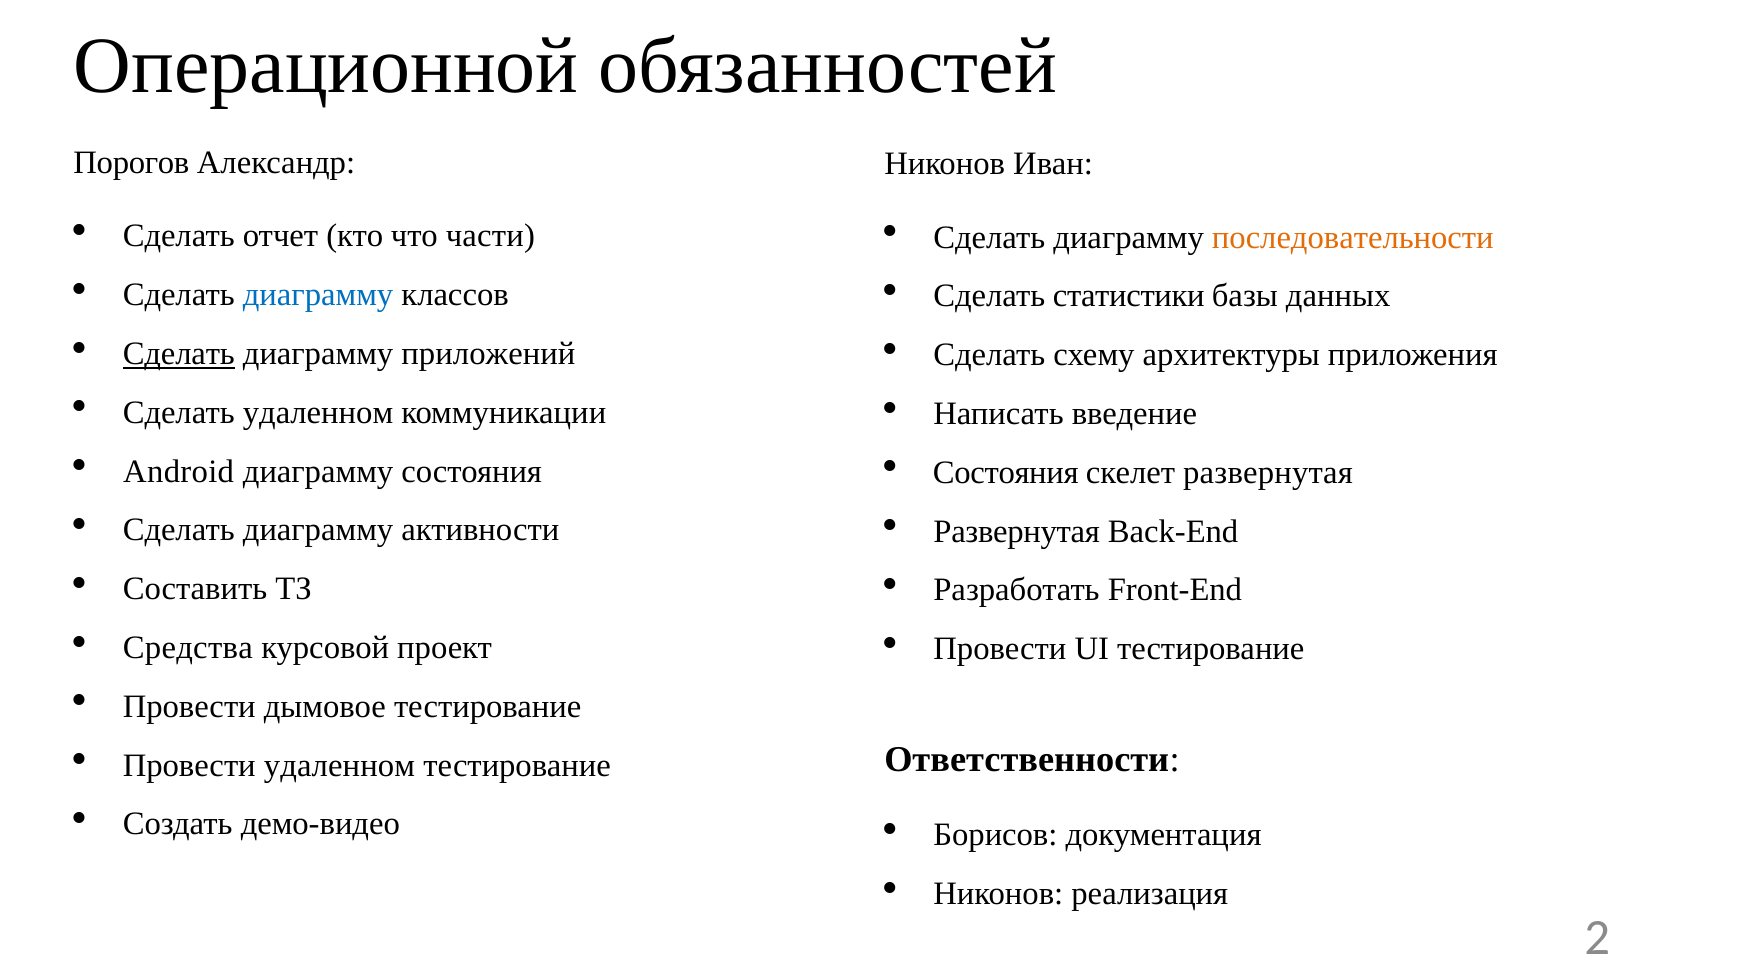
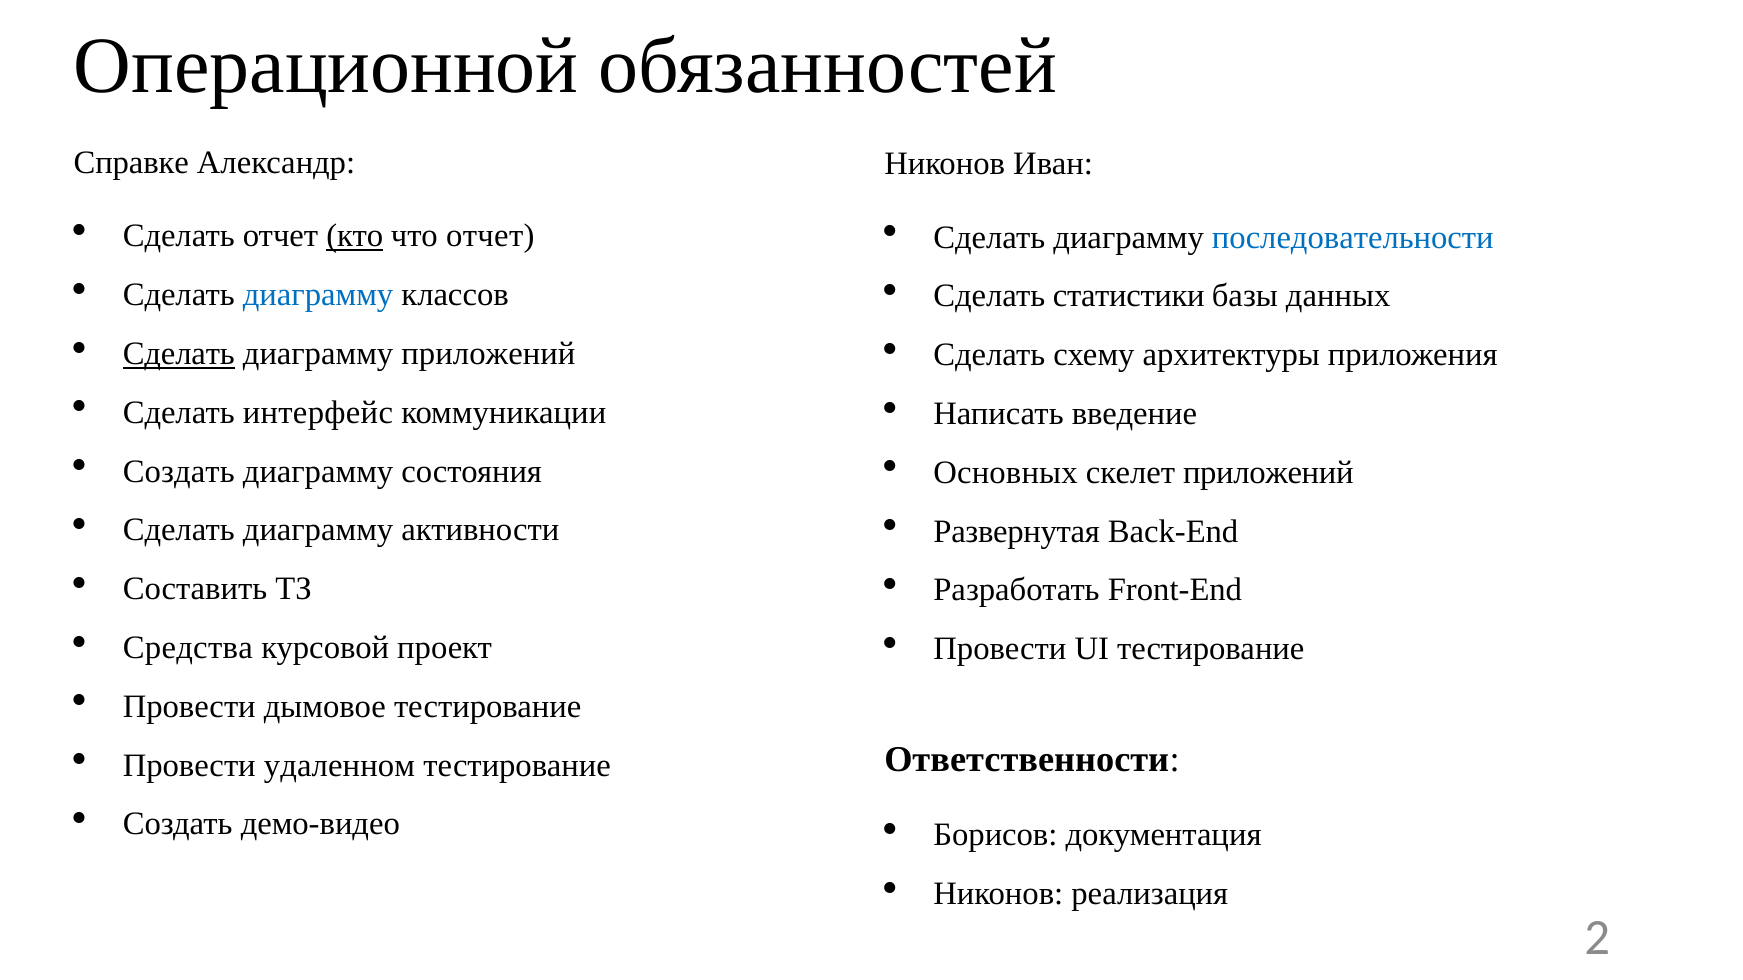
Порогов: Порогов -> Справке
кто underline: none -> present
что части: части -> отчет
последовательности colour: orange -> blue
Сделать удаленном: удаленном -> интерфейс
Android at (179, 472): Android -> Создать
Состояния at (1006, 473): Состояния -> Основных
скелет развернутая: развернутая -> приложений
